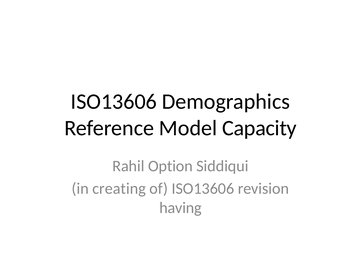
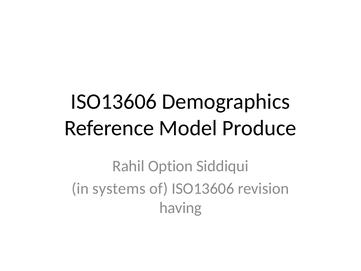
Capacity: Capacity -> Produce
creating: creating -> systems
